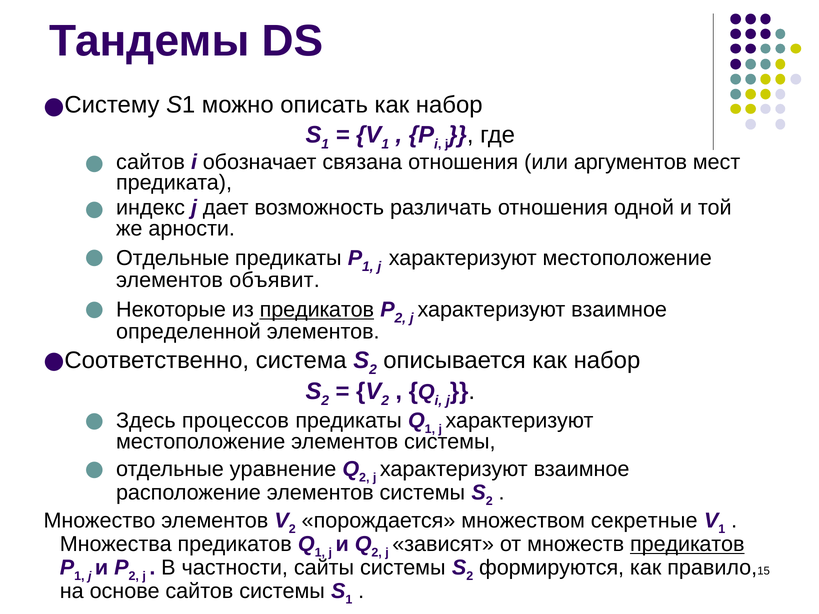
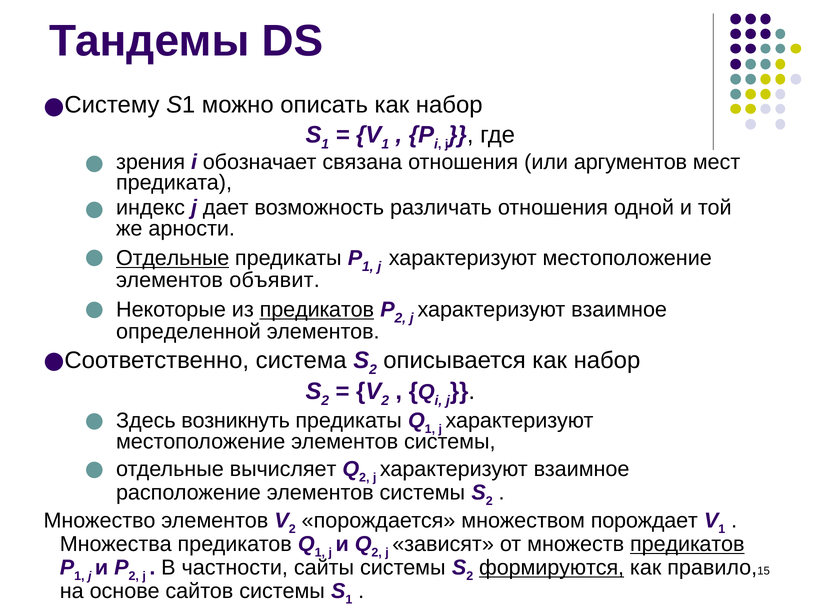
сайтов at (150, 162): сайтов -> зрения
Отдельные at (173, 258) underline: none -> present
процессов: процессов -> возникнуть
уравнение: уравнение -> вычисляет
секретные: секретные -> порождает
формируются underline: none -> present
